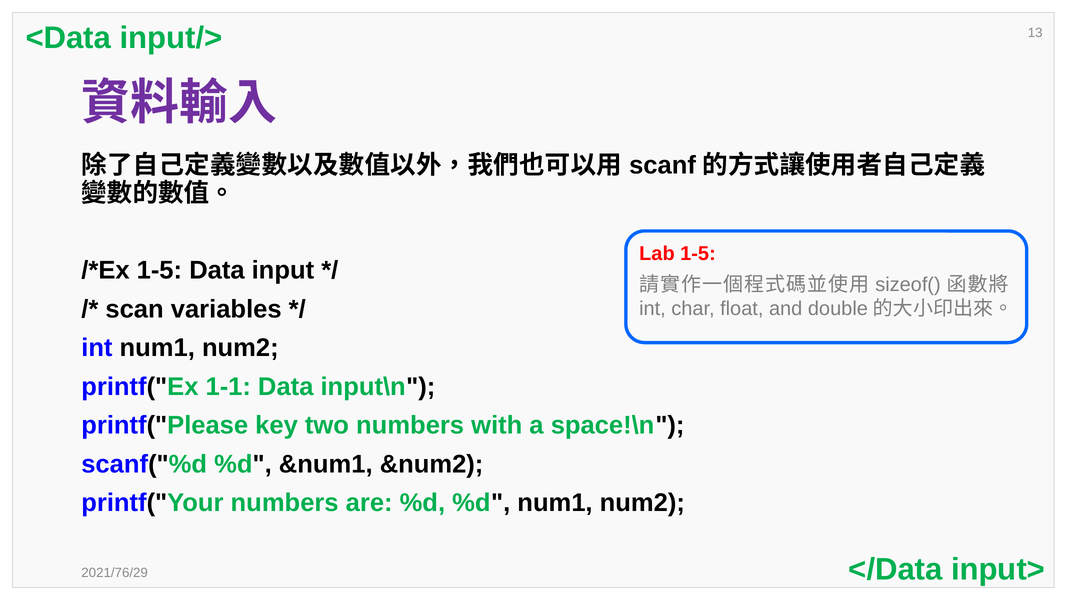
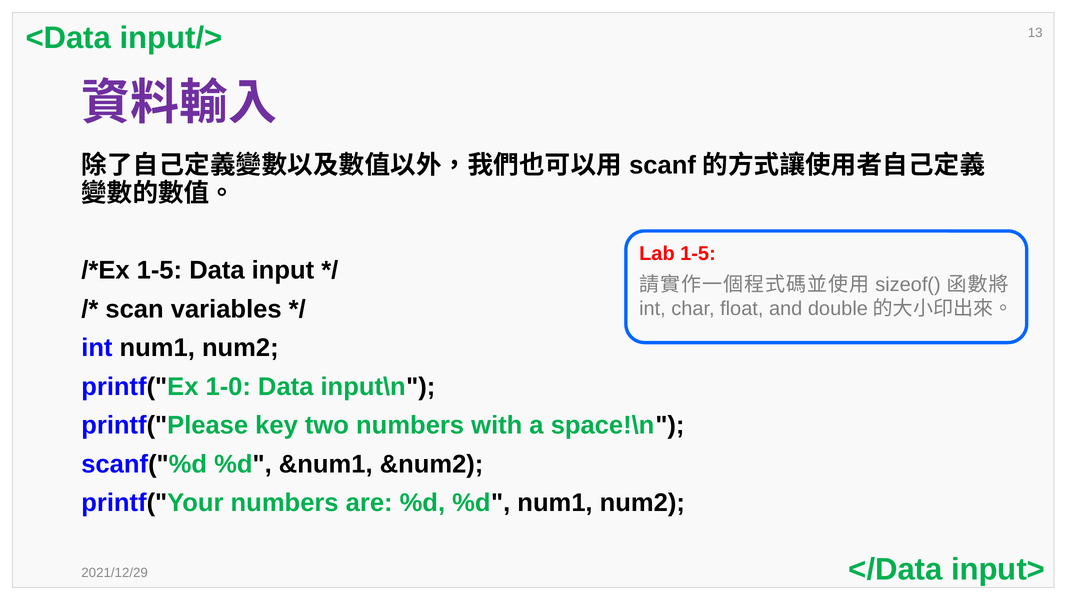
1-1: 1-1 -> 1-0
2021/76/29: 2021/76/29 -> 2021/12/29
